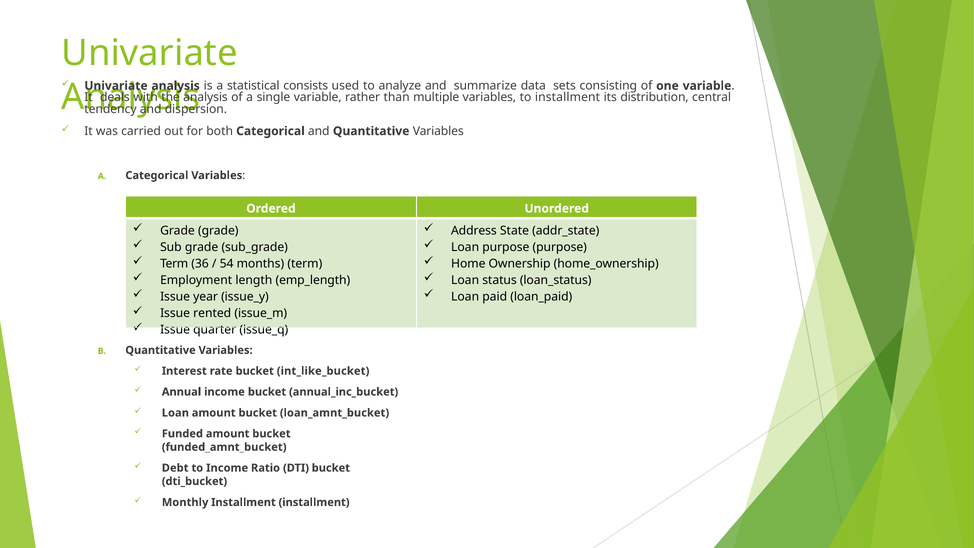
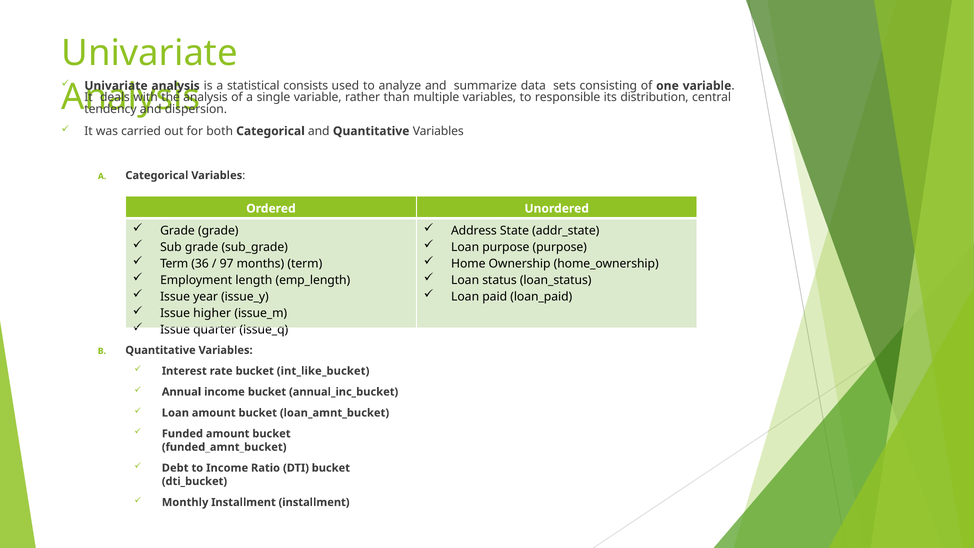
to installment: installment -> responsible
54: 54 -> 97
rented: rented -> higher
